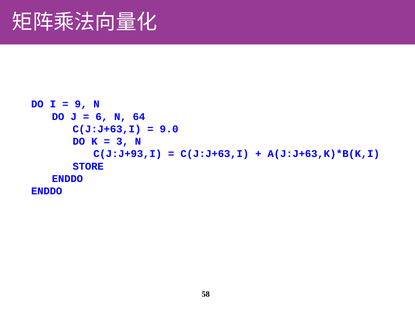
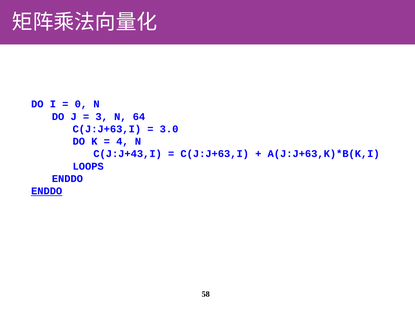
9: 9 -> 0
6: 6 -> 3
9.0: 9.0 -> 3.0
3: 3 -> 4
C(J:J+93,I: C(J:J+93,I -> C(J:J+43,I
STORE: STORE -> LOOPS
ENDDO at (47, 191) underline: none -> present
